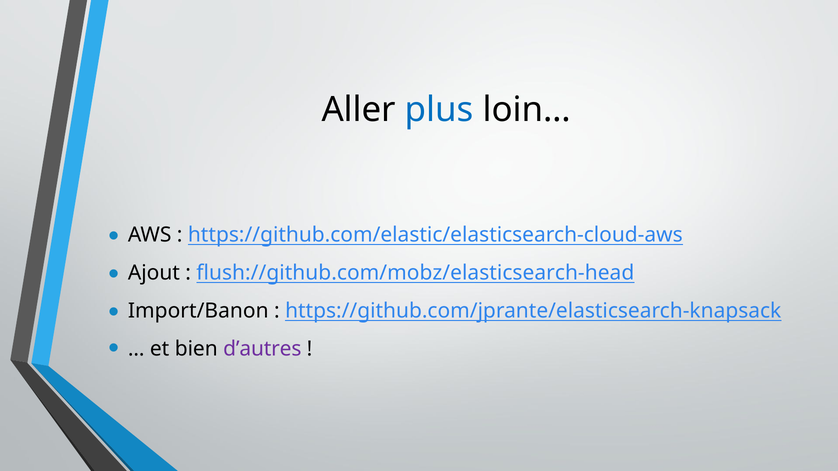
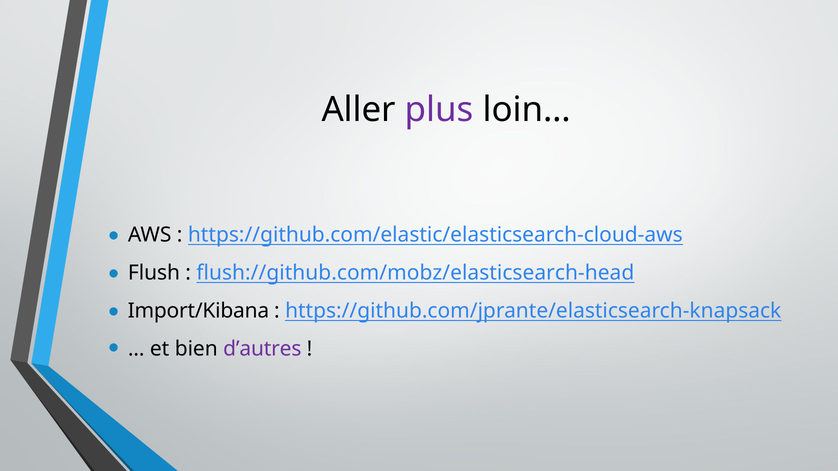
plus colour: blue -> purple
Ajout: Ajout -> Flush
Import/Banon: Import/Banon -> Import/Kibana
